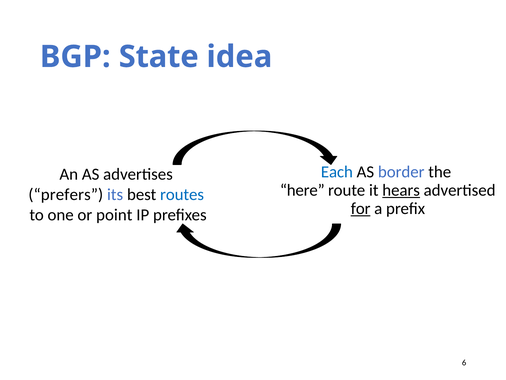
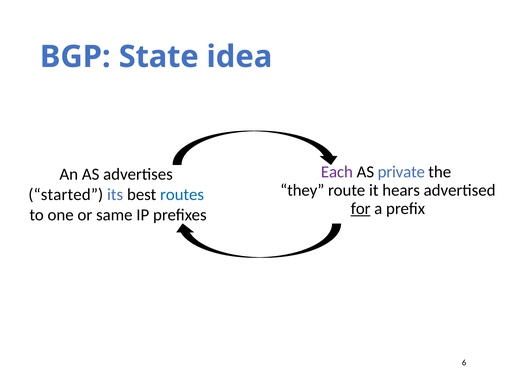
Each colour: blue -> purple
border: border -> private
here: here -> they
hears underline: present -> none
prefers: prefers -> started
point: point -> same
